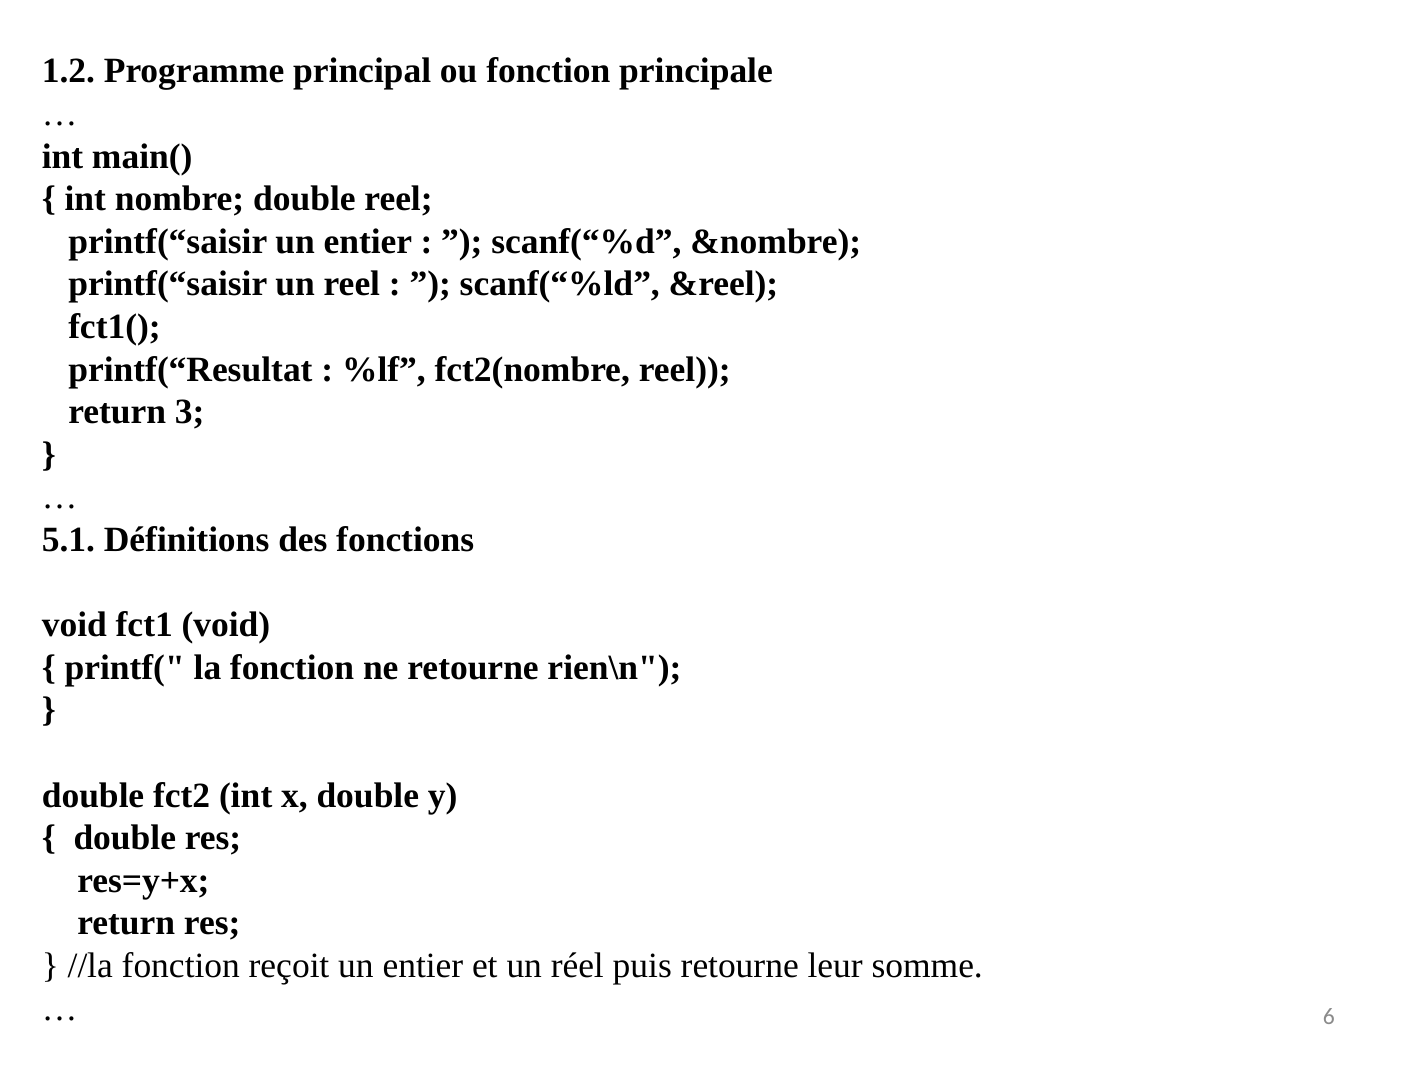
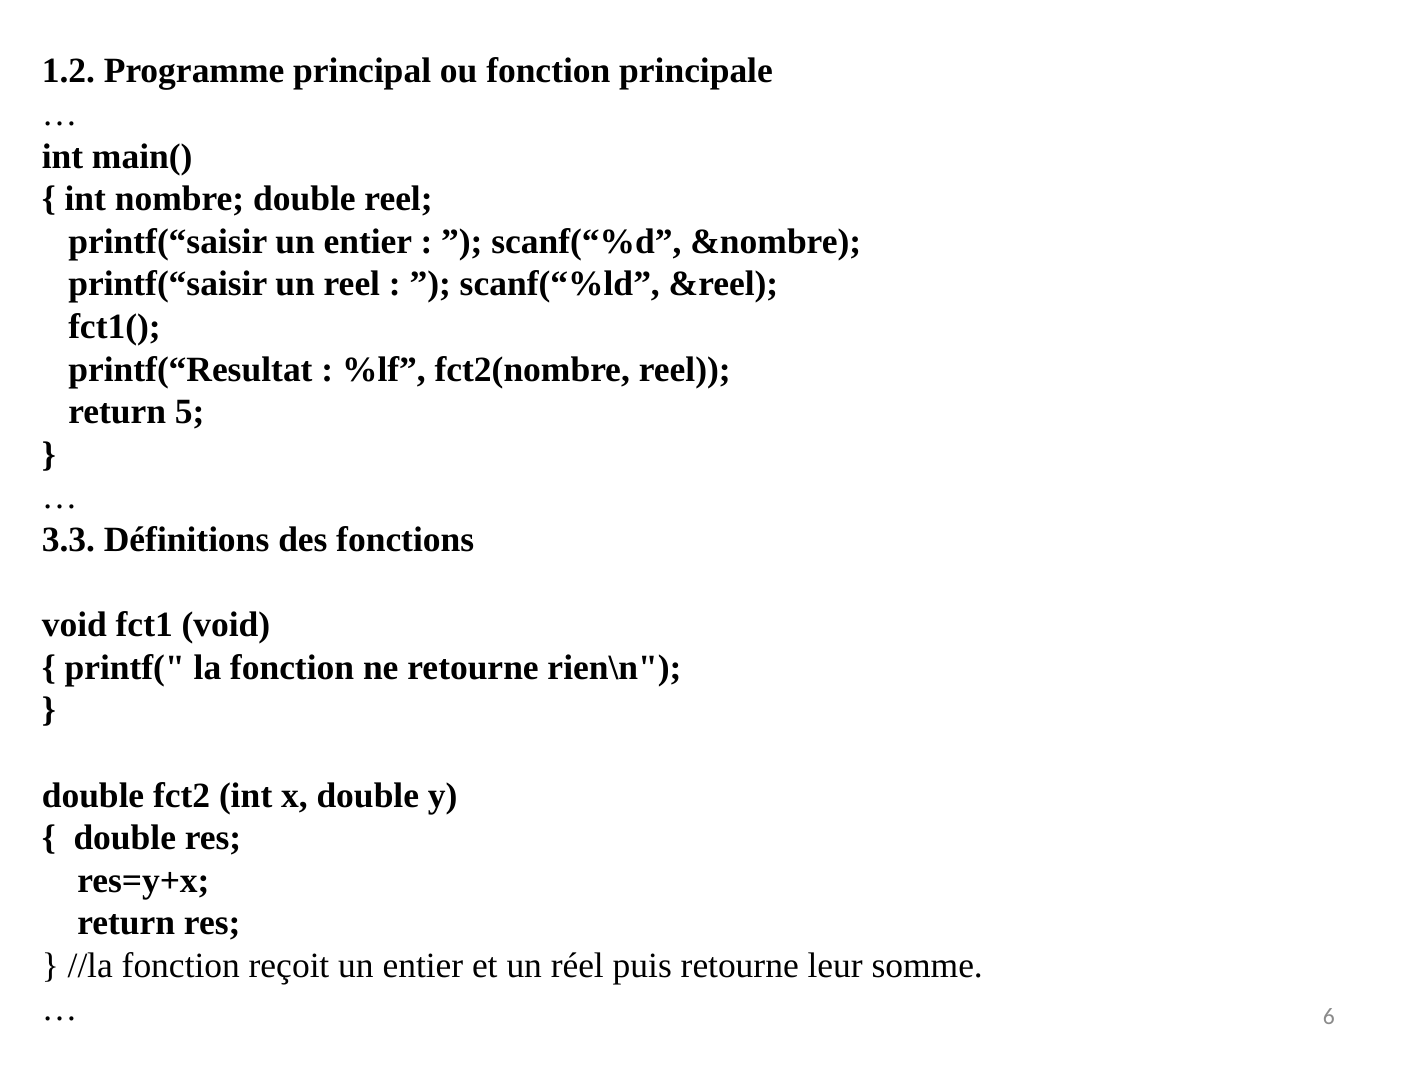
3: 3 -> 5
5.1: 5.1 -> 3.3
